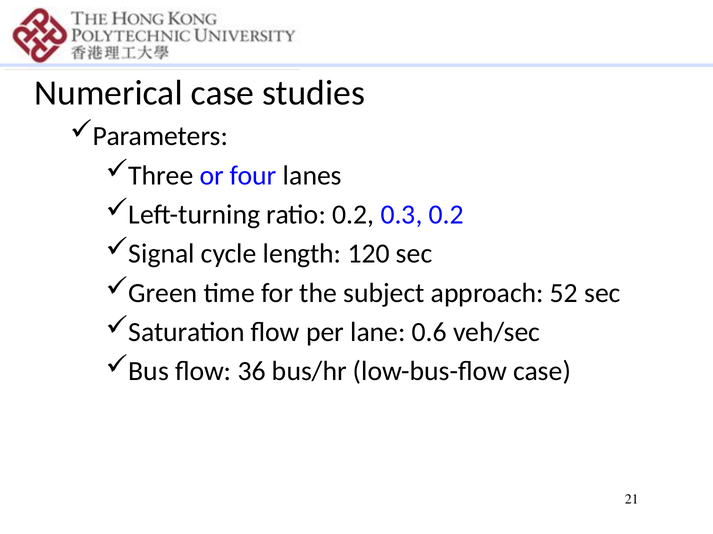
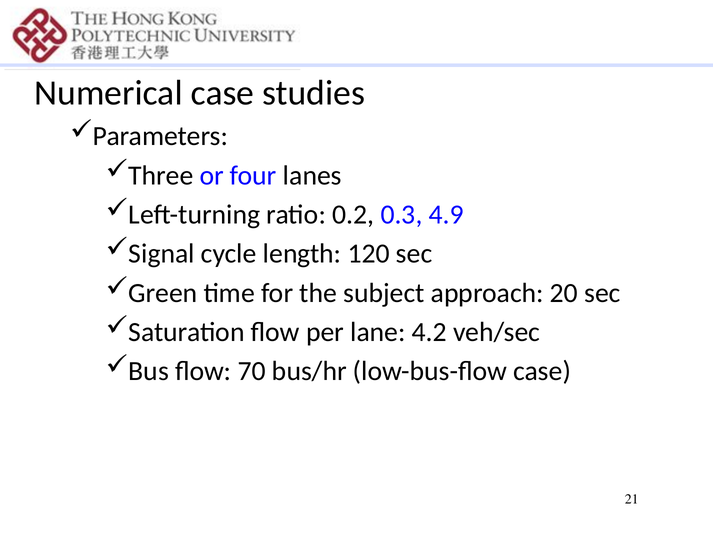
0.3 0.2: 0.2 -> 4.9
52: 52 -> 20
0.6: 0.6 -> 4.2
36: 36 -> 70
